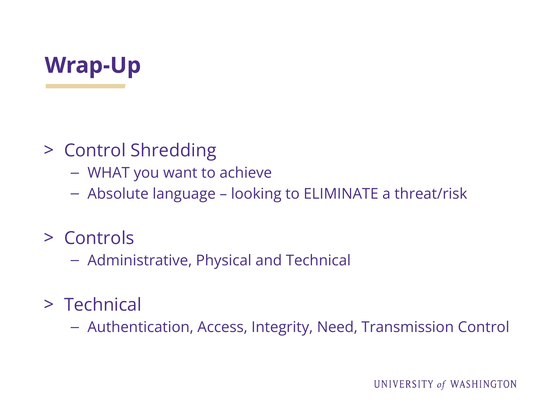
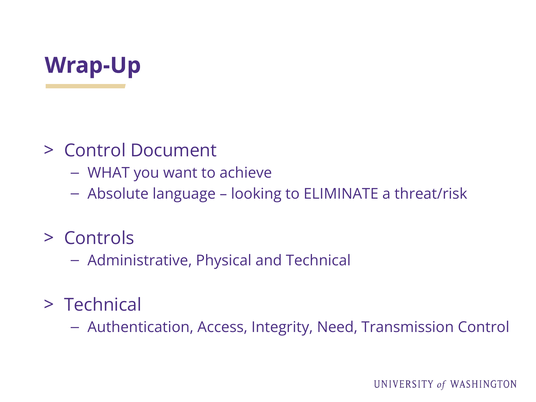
Shredding: Shredding -> Document
